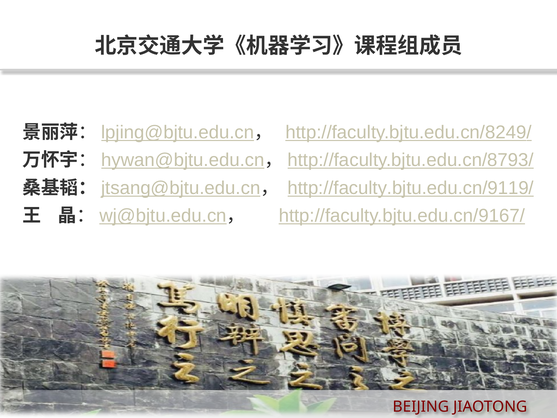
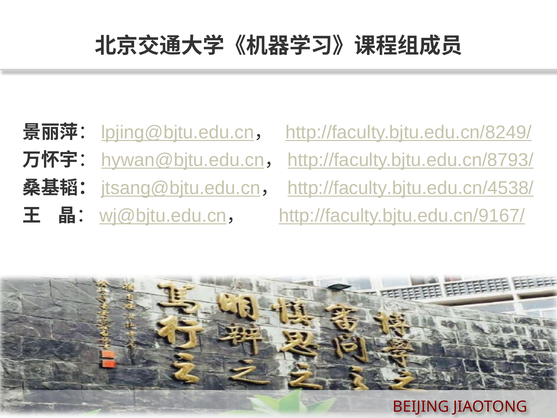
http://faculty.bjtu.edu.cn/9119/: http://faculty.bjtu.edu.cn/9119/ -> http://faculty.bjtu.edu.cn/4538/
